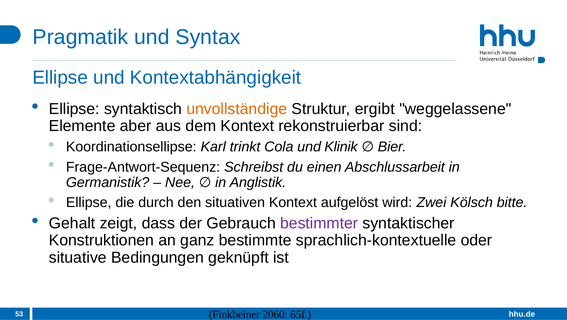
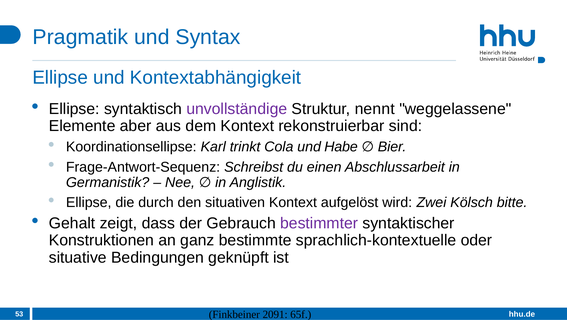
unvollständige colour: orange -> purple
ergibt: ergibt -> nennt
Klinik: Klinik -> Habe
2060: 2060 -> 2091
